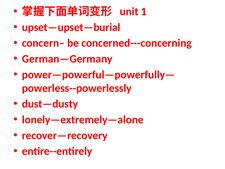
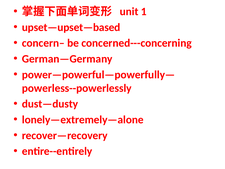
upset—upset—burial: upset—upset—burial -> upset—upset—based
